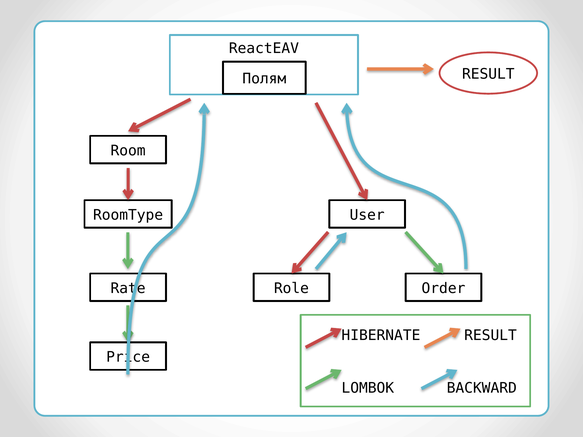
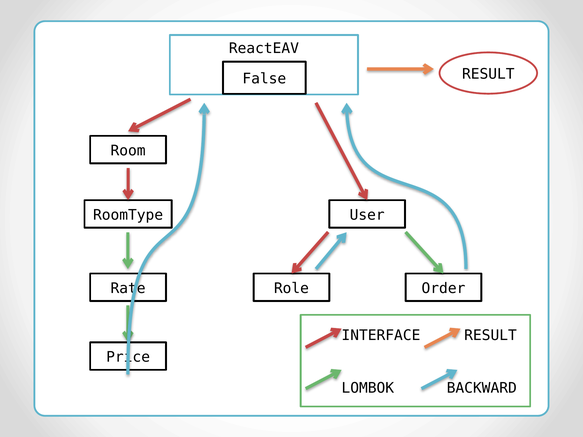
Полям: Полям -> False
HIBERNATE: HIBERNATE -> INTERFACE
